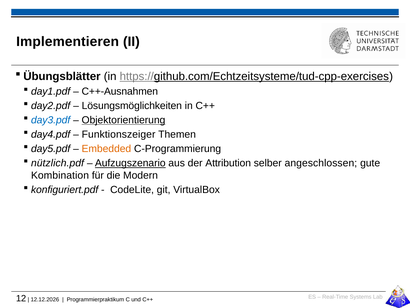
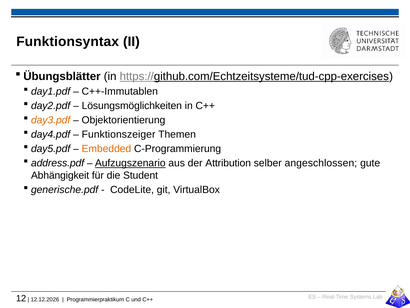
Implementieren: Implementieren -> Funktionsyntax
C++-Ausnahmen: C++-Ausnahmen -> C++-Immutablen
day3.pdf colour: blue -> orange
Objektorientierung underline: present -> none
nützlich.pdf: nützlich.pdf -> address.pdf
Kombination: Kombination -> Abhängigkeit
Modern: Modern -> Student
konfiguriert.pdf: konfiguriert.pdf -> generische.pdf
